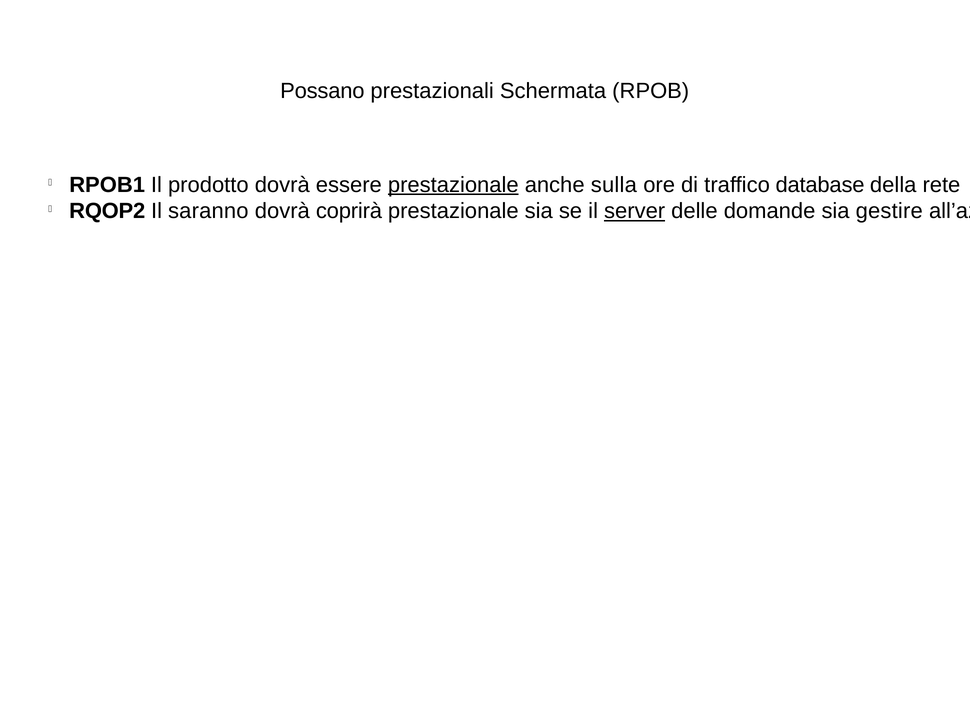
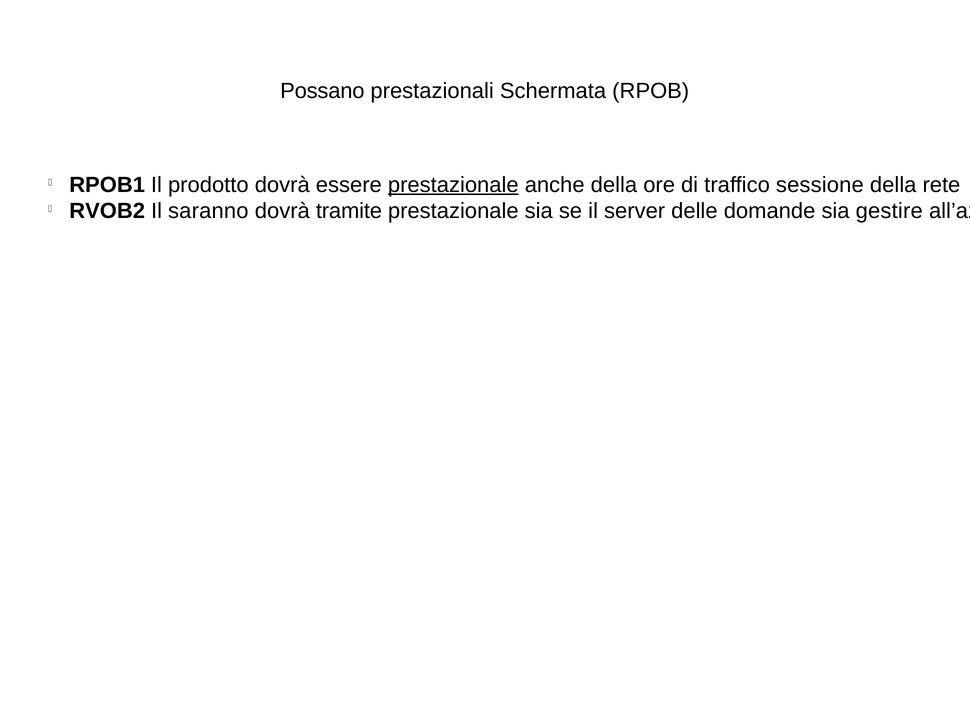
anche sulla: sulla -> della
database: database -> sessione
RQOP2: RQOP2 -> RVOB2
coprirà: coprirà -> tramite
server underline: present -> none
